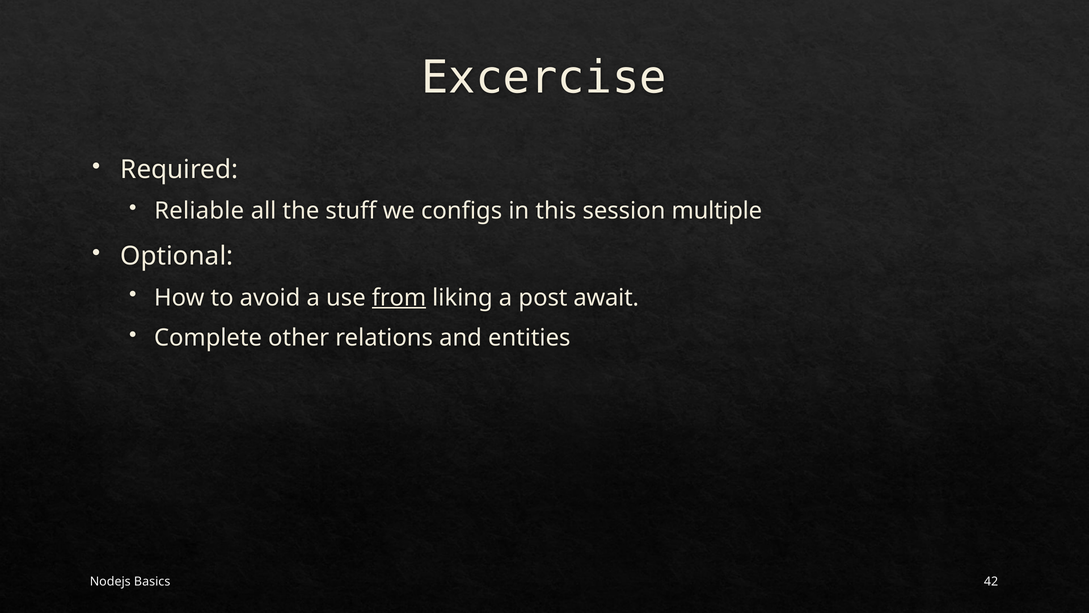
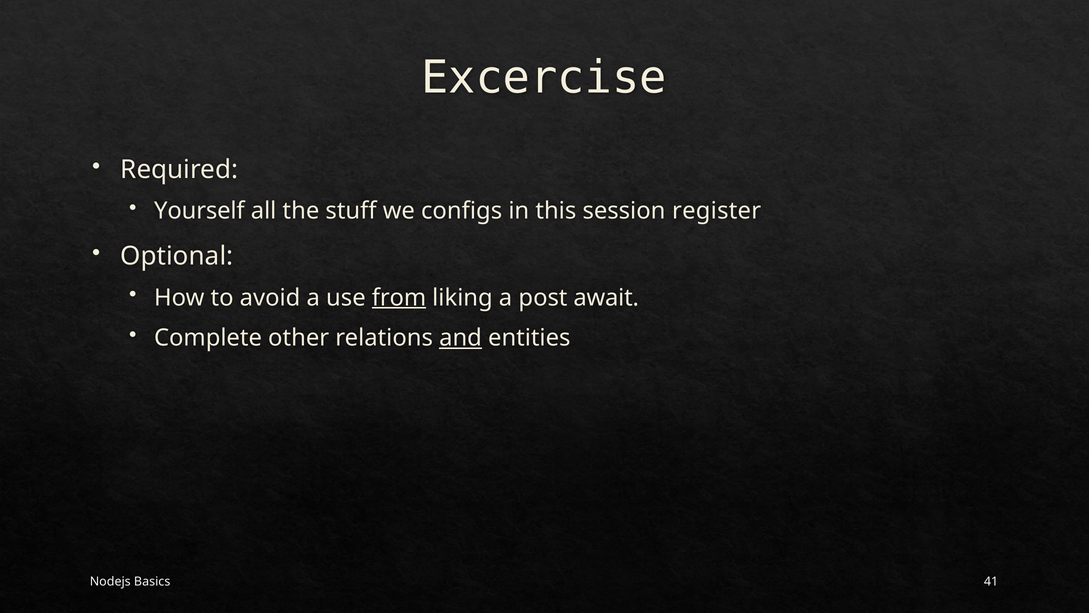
Reliable: Reliable -> Yourself
multiple: multiple -> register
and underline: none -> present
42: 42 -> 41
